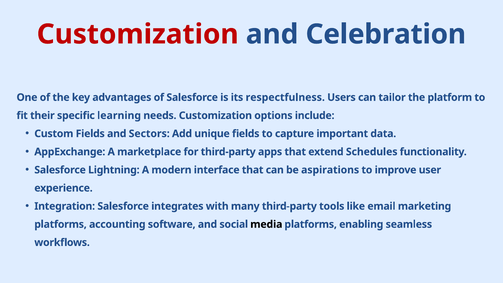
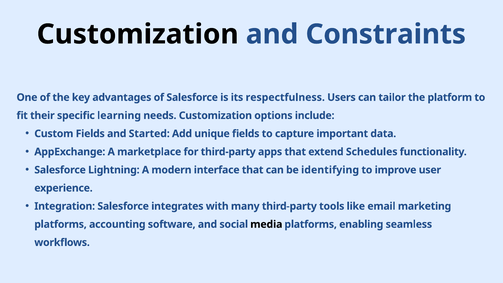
Customization at (138, 34) colour: red -> black
Celebration: Celebration -> Constraints
Sectors: Sectors -> Started
aspirations: aspirations -> identifying
